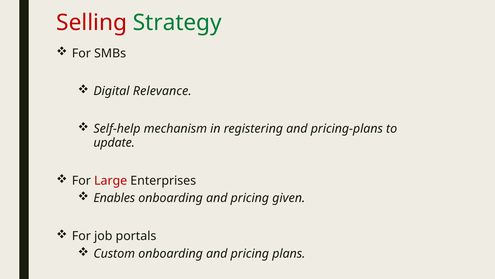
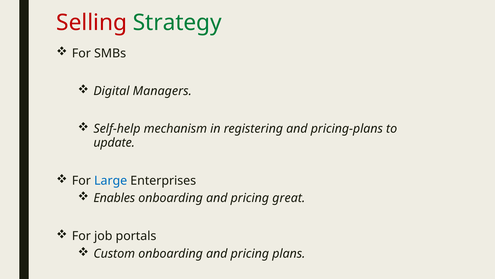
Relevance: Relevance -> Managers
Large colour: red -> blue
given: given -> great
